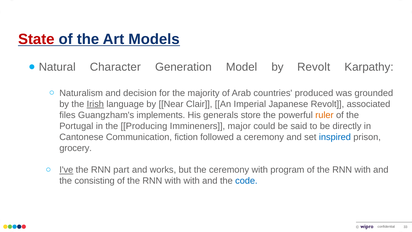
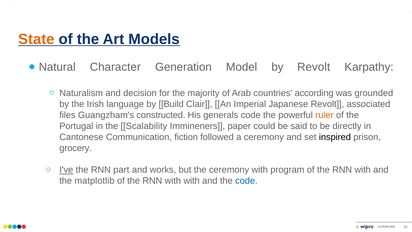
State colour: red -> orange
produced: produced -> according
Irish underline: present -> none
Near: Near -> Build
implements: implements -> constructed
generals store: store -> code
Producing: Producing -> Scalability
major: major -> paper
inspired colour: blue -> black
consisting: consisting -> matplotlib
